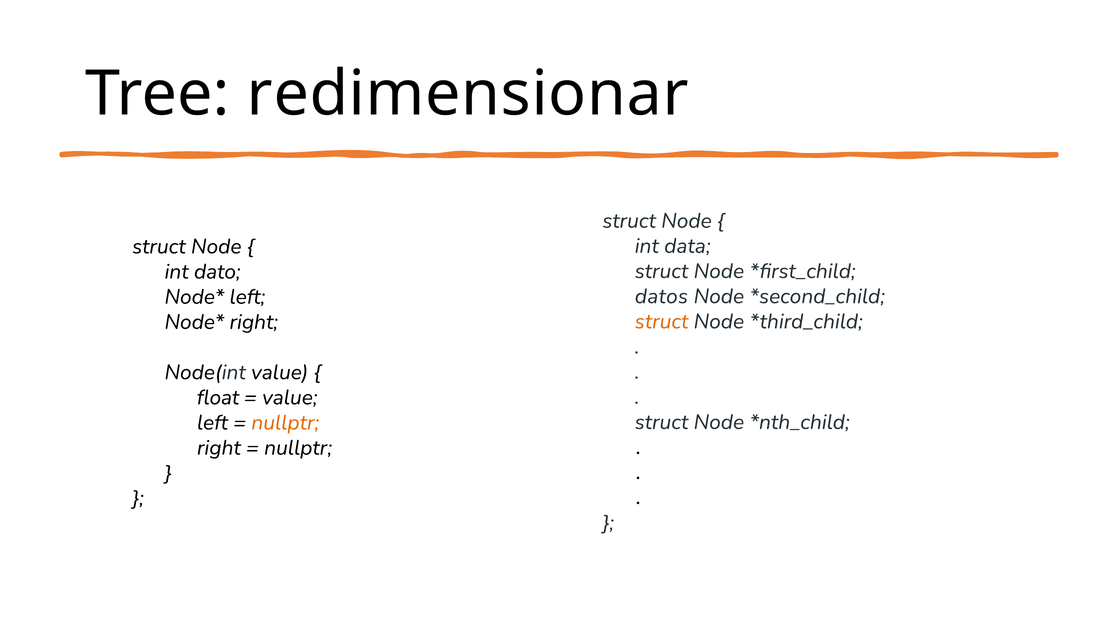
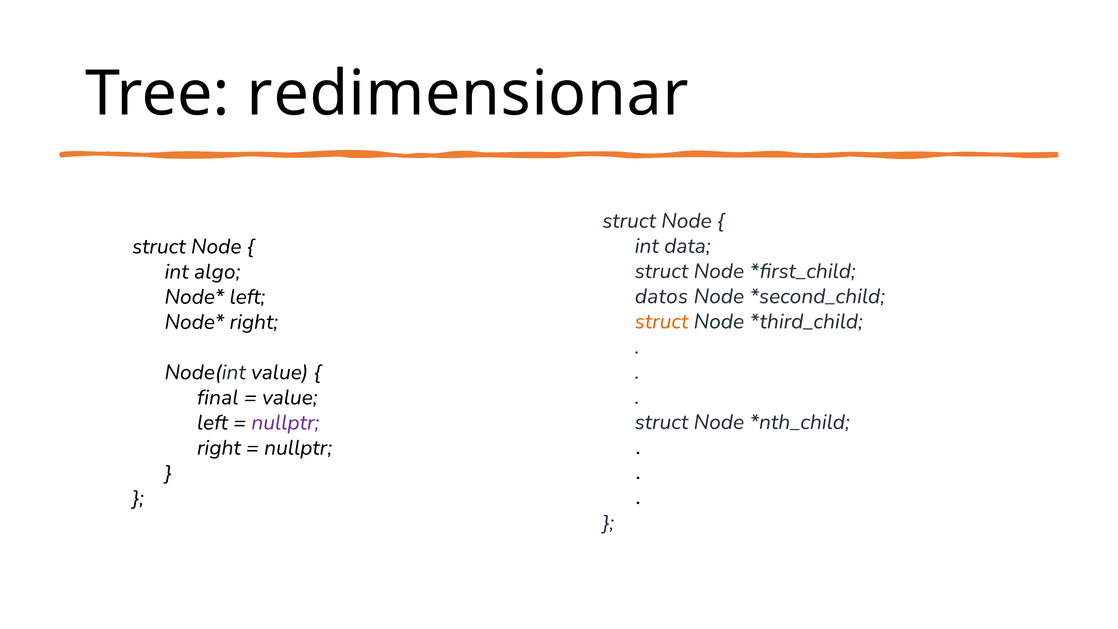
dato: dato -> algo
float: float -> final
nullptr at (285, 423) colour: orange -> purple
